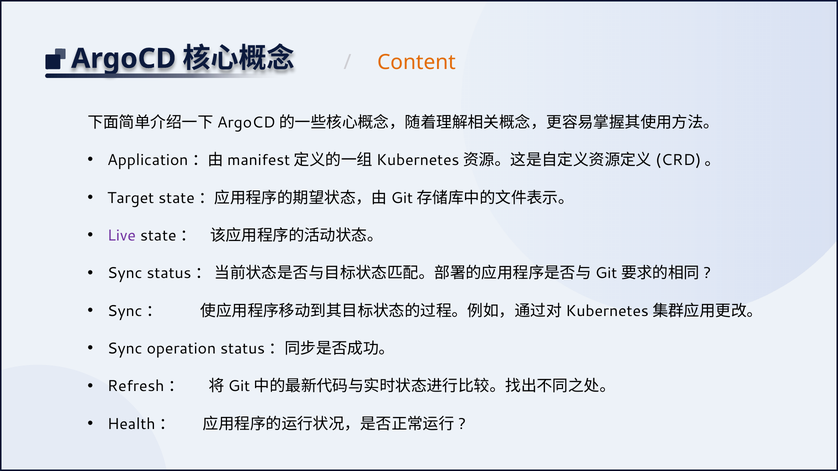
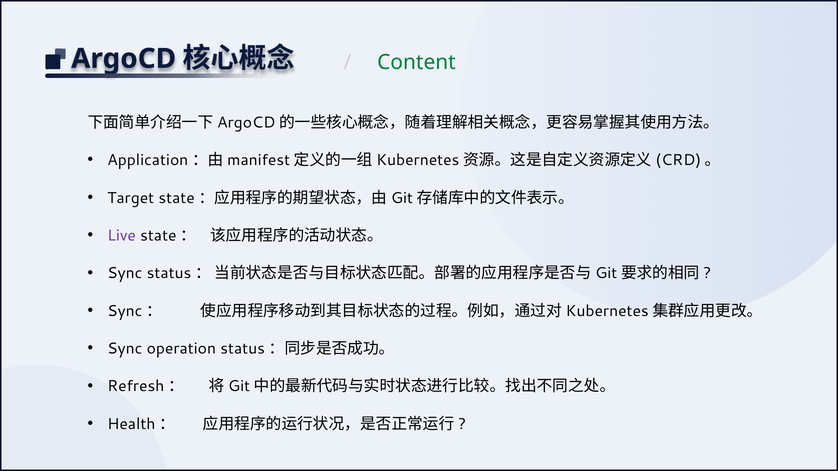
Content colour: orange -> green
